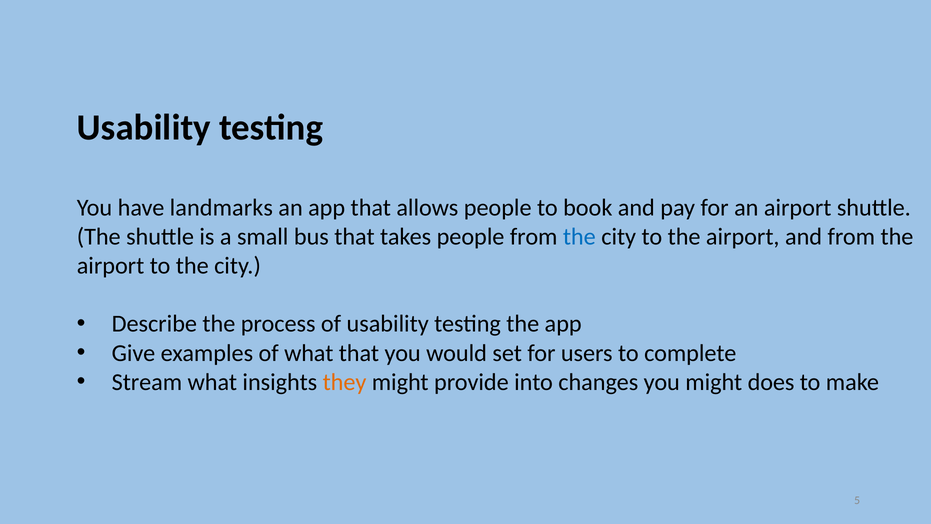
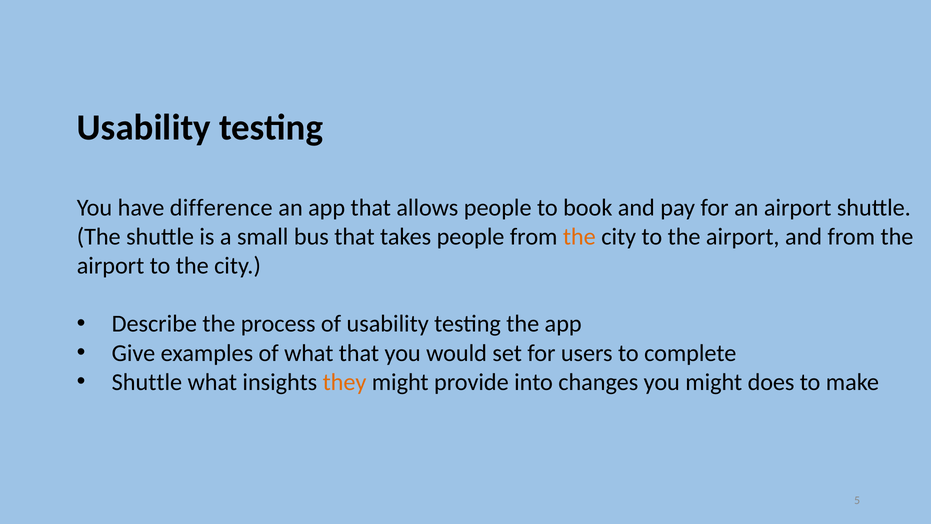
landmarks: landmarks -> difference
the at (579, 236) colour: blue -> orange
Stream at (147, 382): Stream -> Shuttle
